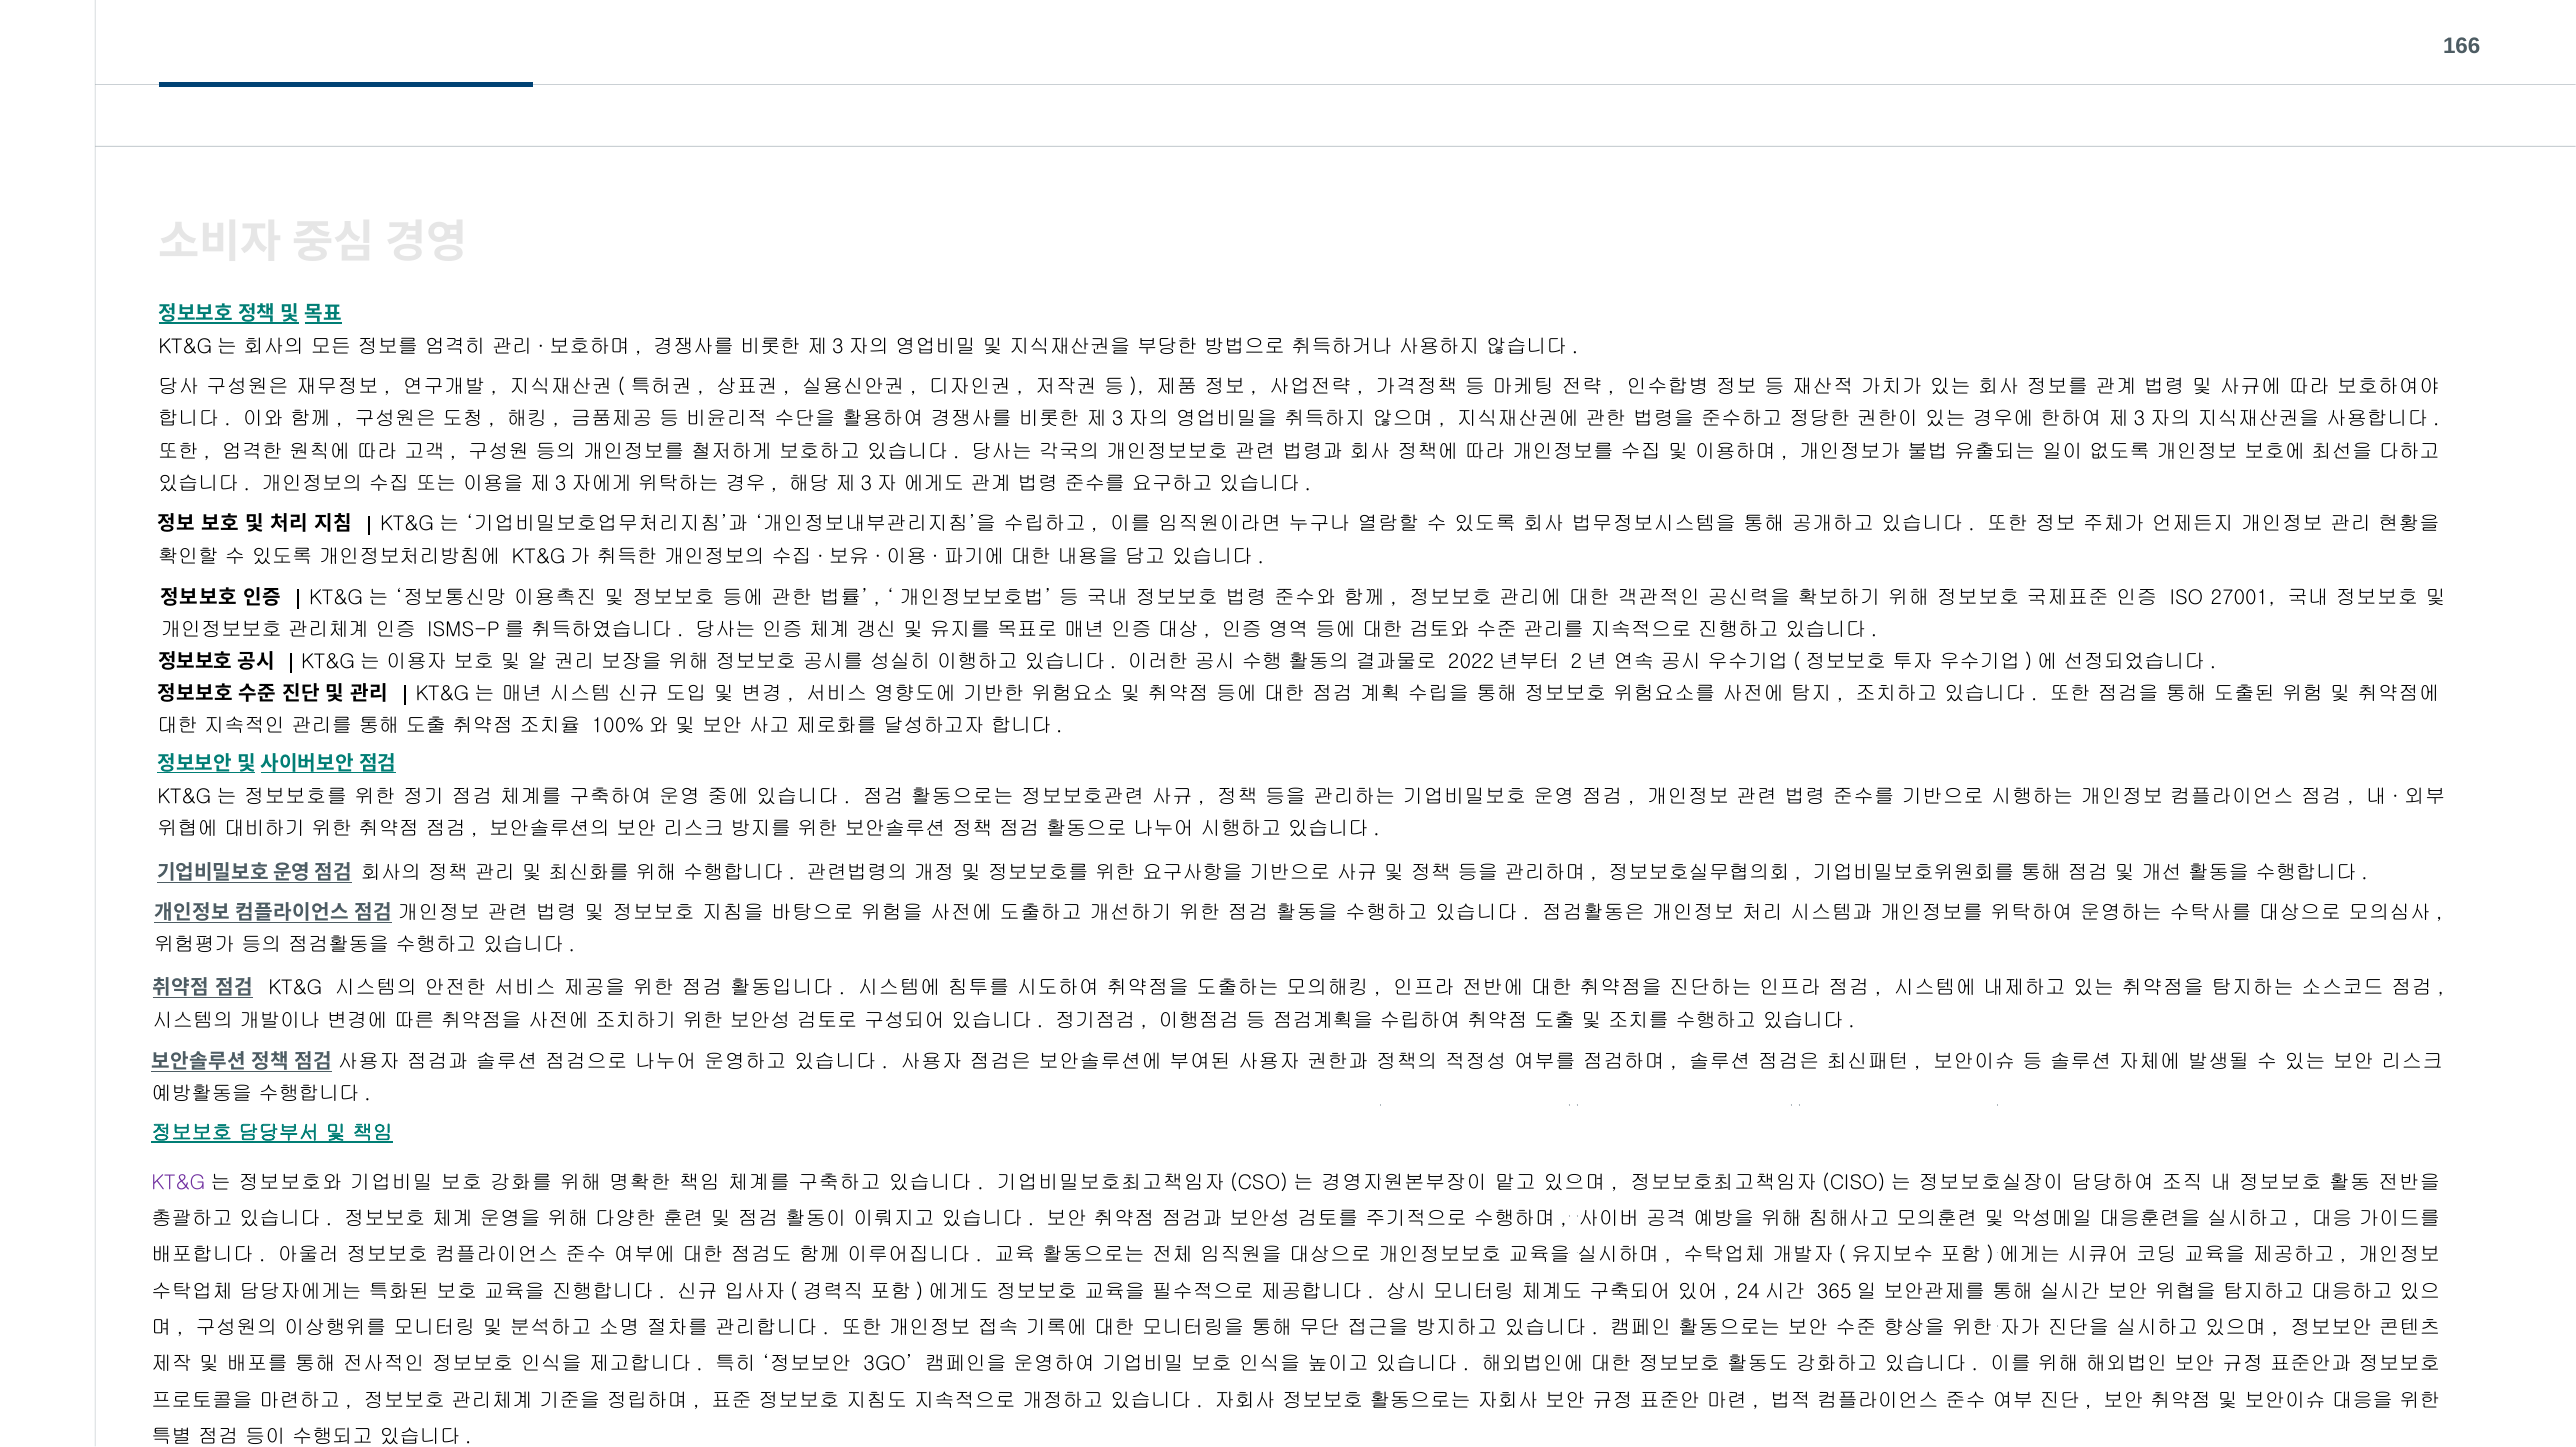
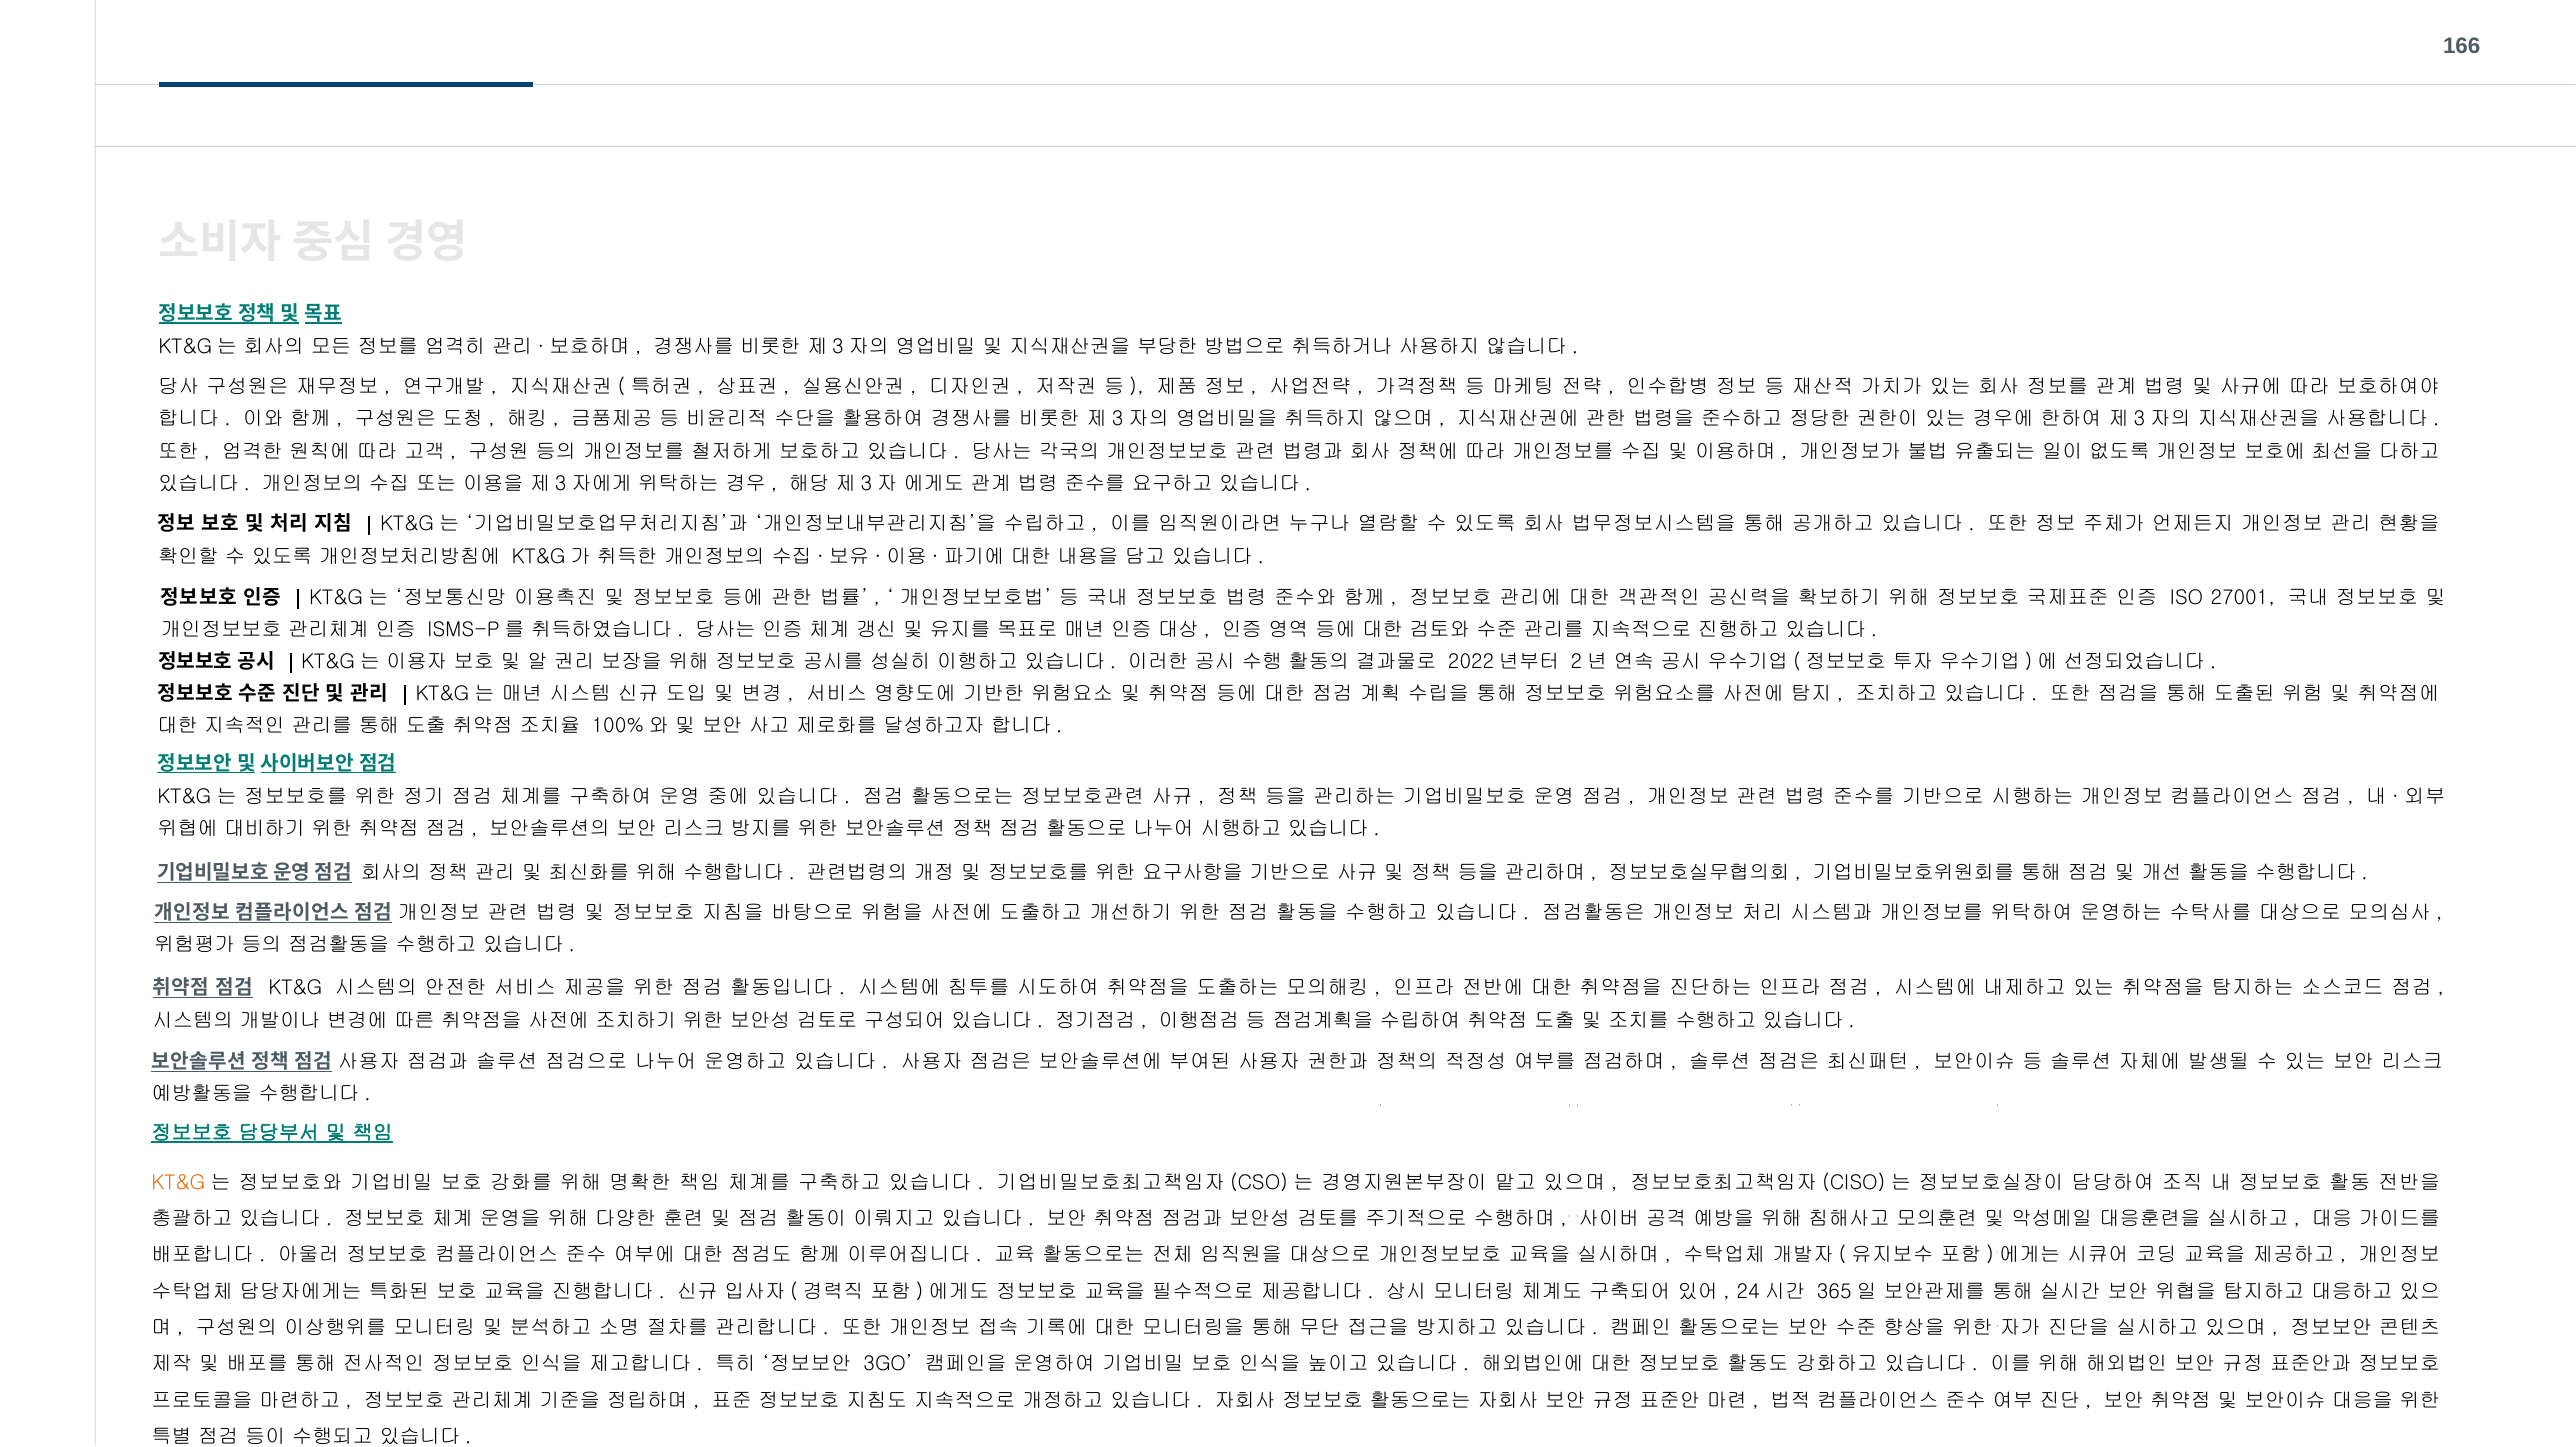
KT&G at (178, 1182) colour: purple -> orange
